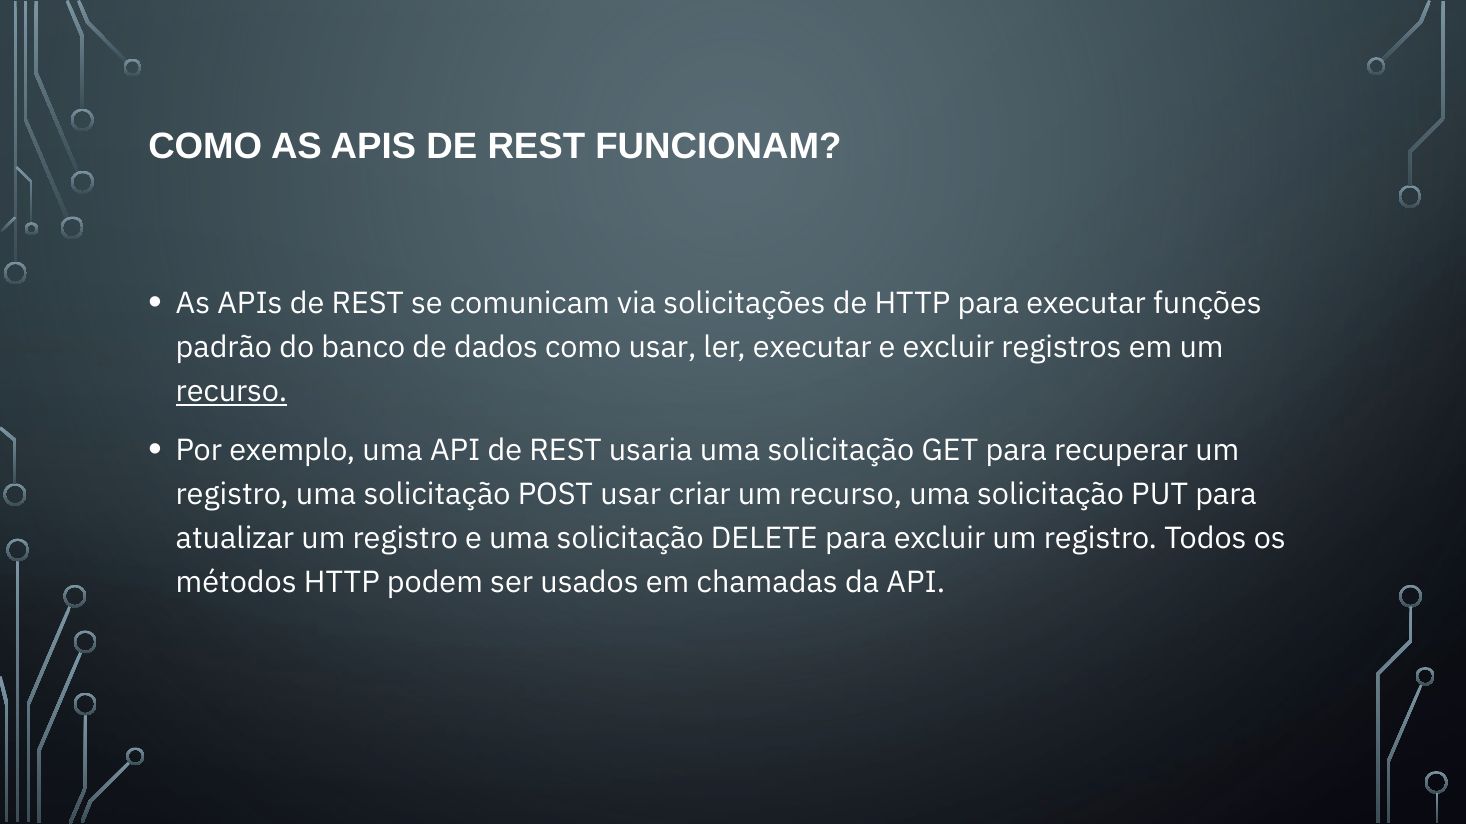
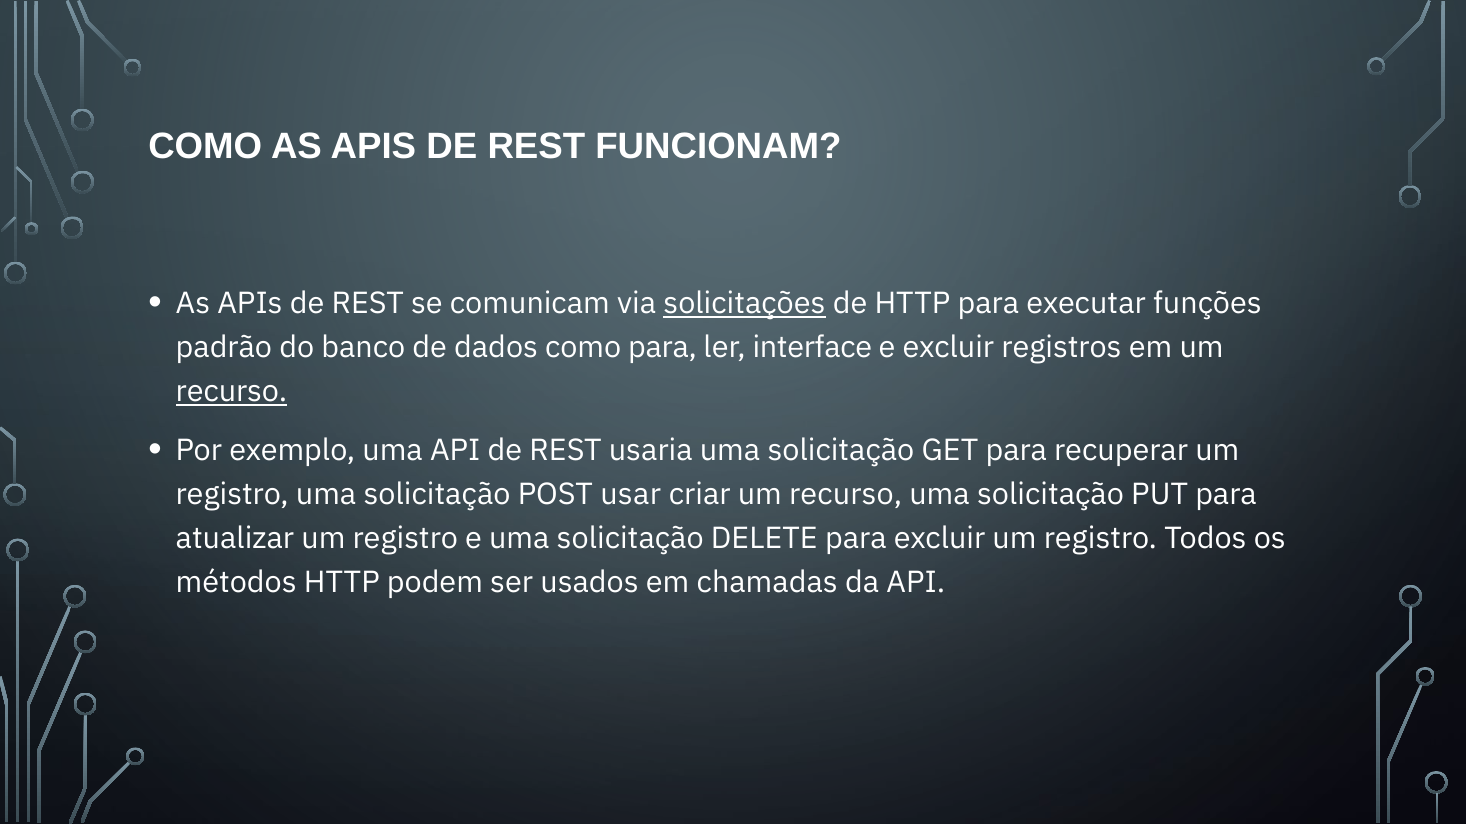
solicitações underline: none -> present
como usar: usar -> para
ler executar: executar -> interface
